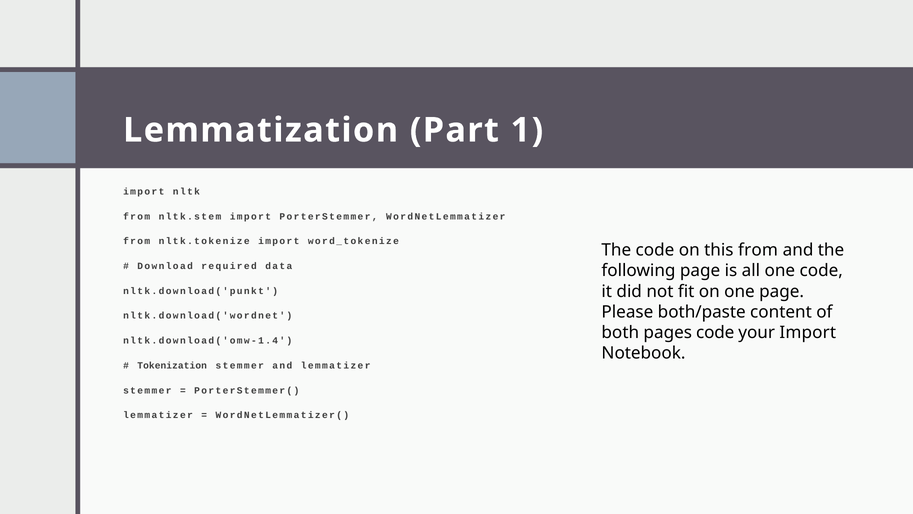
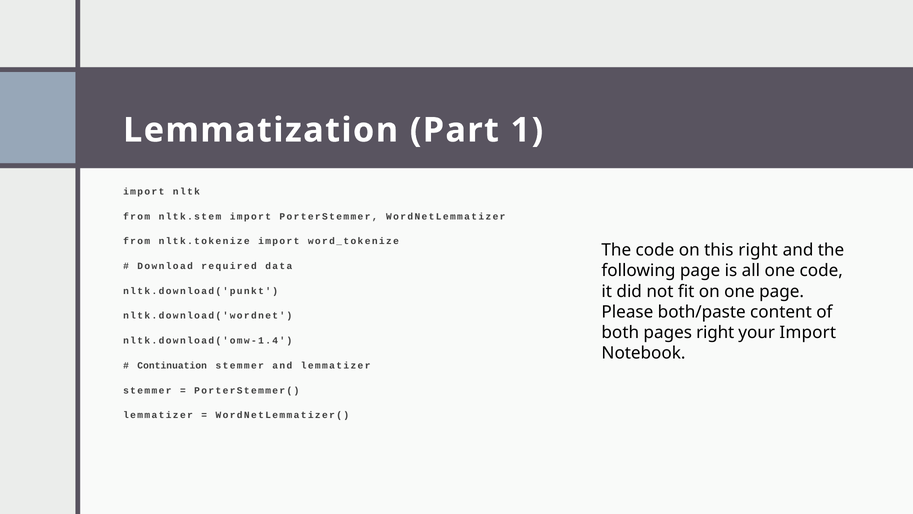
this from: from -> right
pages code: code -> right
Tokenization: Tokenization -> Continuation
